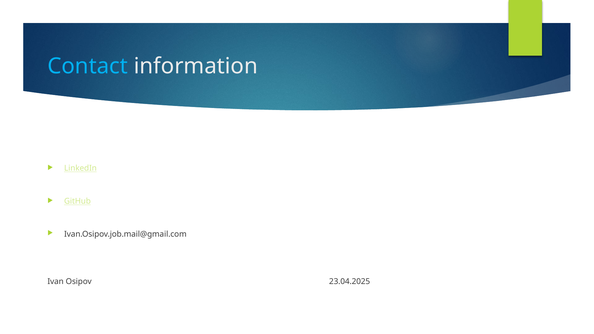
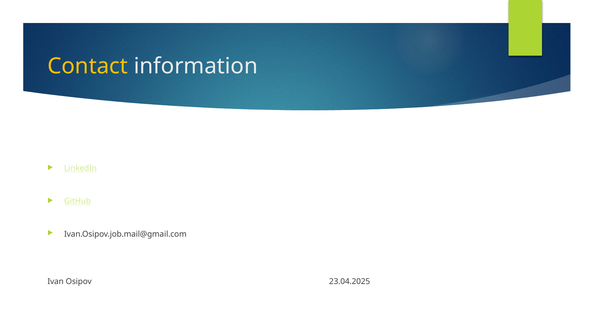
Contact colour: light blue -> yellow
